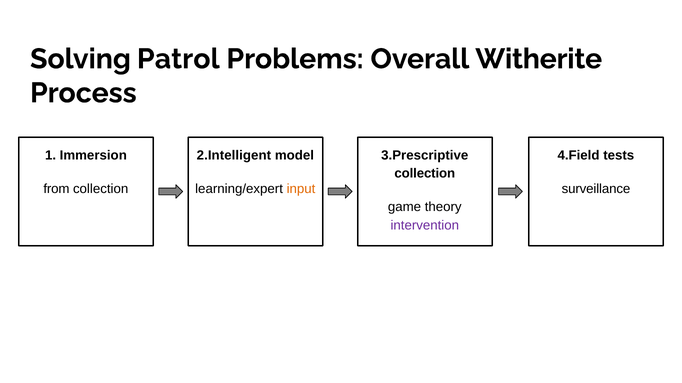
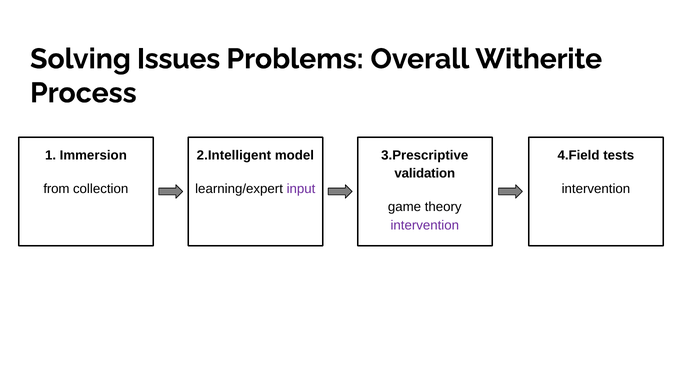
Patrol: Patrol -> Issues
collection at (425, 174): collection -> validation
input colour: orange -> purple
surveillance at (596, 189): surveillance -> intervention
